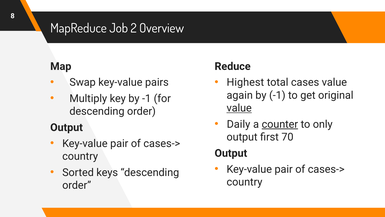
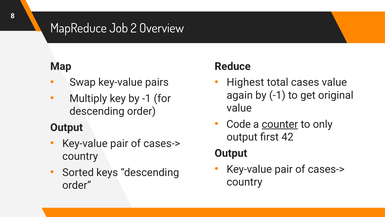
value at (239, 108) underline: present -> none
Daily: Daily -> Code
70: 70 -> 42
